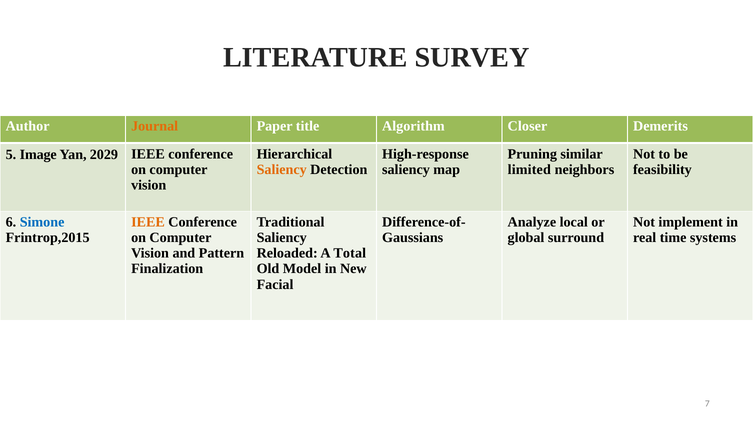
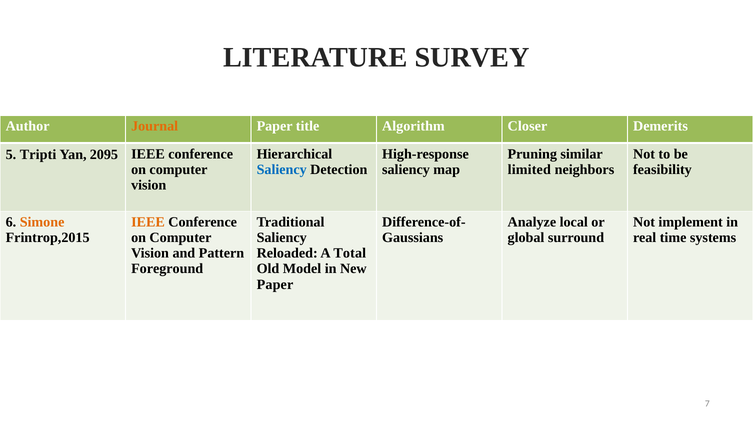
Image: Image -> Tripti
2029: 2029 -> 2095
Saliency at (282, 170) colour: orange -> blue
Simone colour: blue -> orange
Finalization: Finalization -> Foreground
Facial at (275, 285): Facial -> Paper
